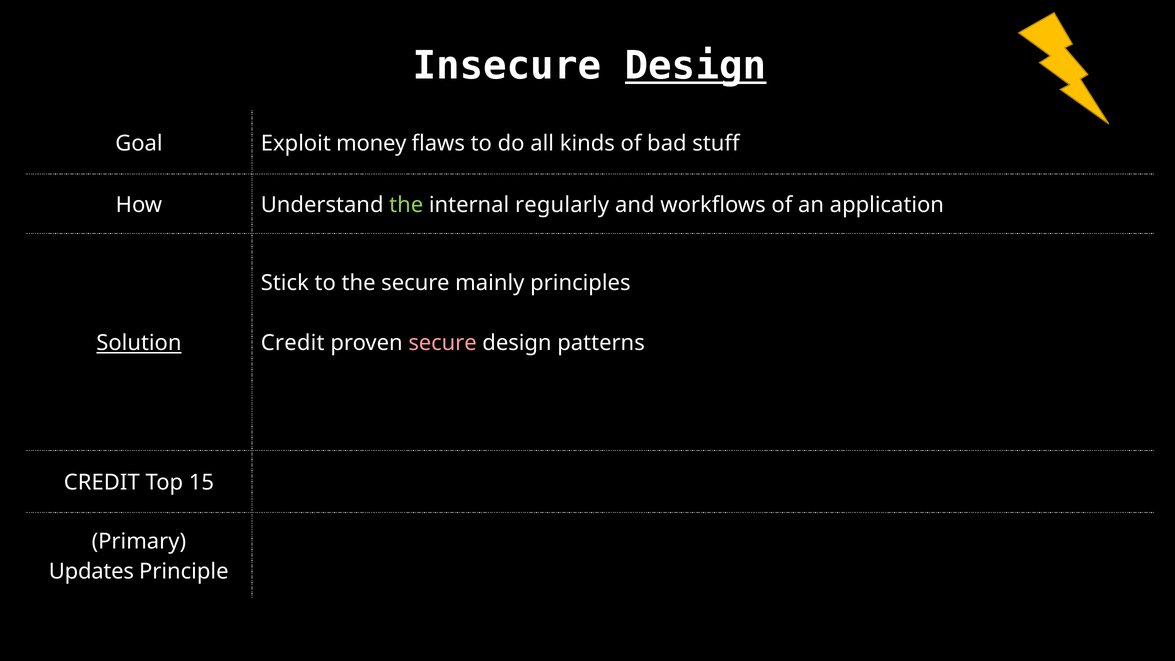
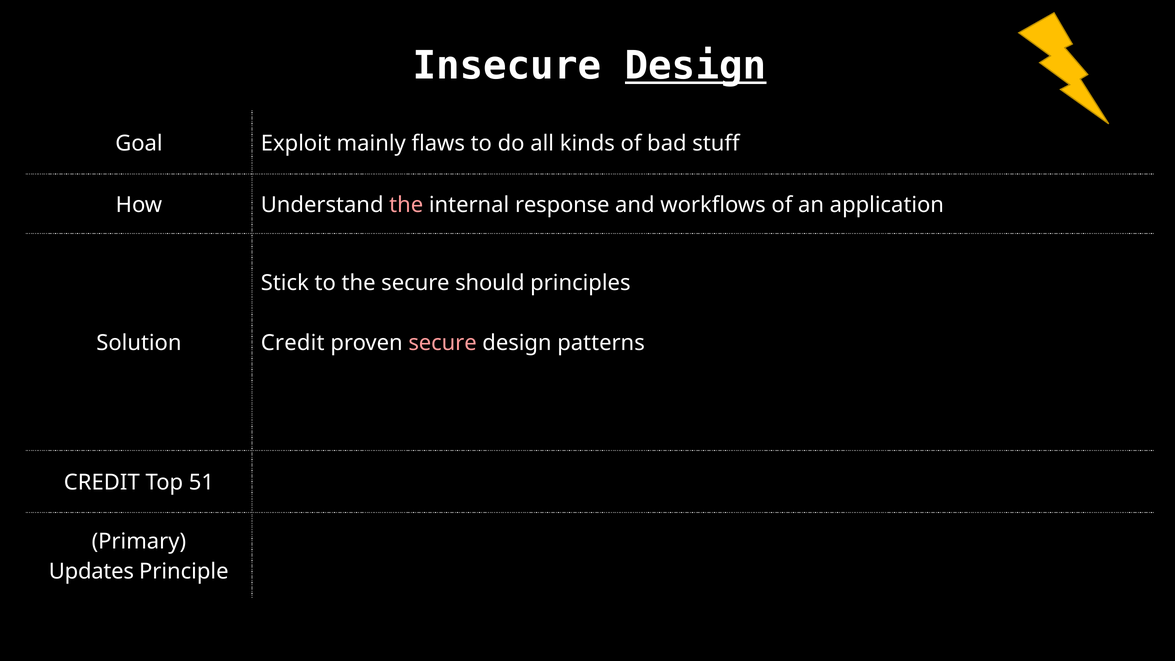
money: money -> mainly
the at (406, 205) colour: light green -> pink
regularly: regularly -> response
mainly: mainly -> should
Solution underline: present -> none
15: 15 -> 51
